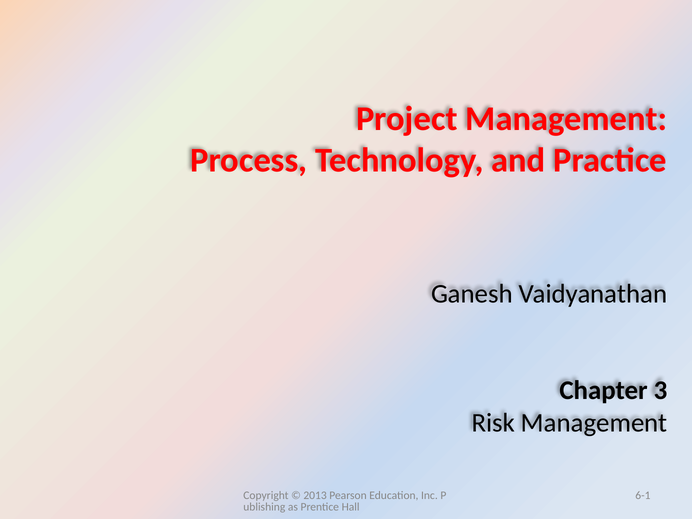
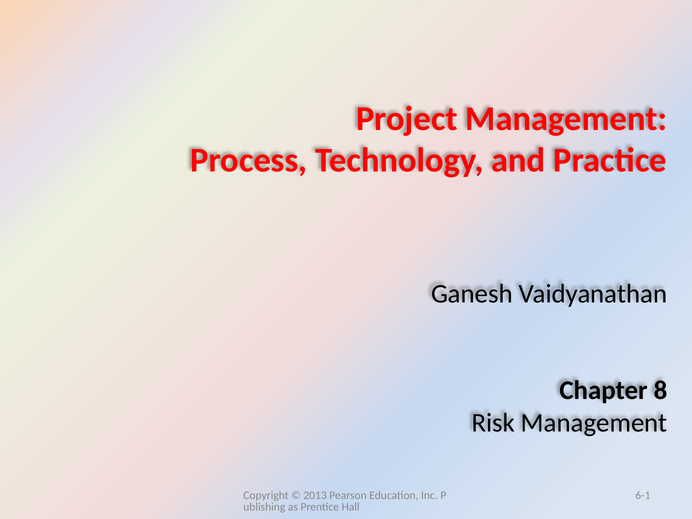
3: 3 -> 8
